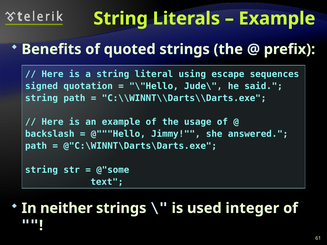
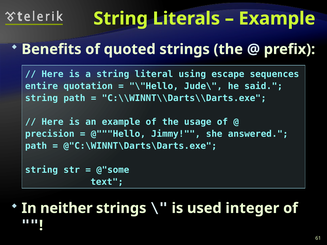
signed: signed -> entire
backslash: backslash -> precision
